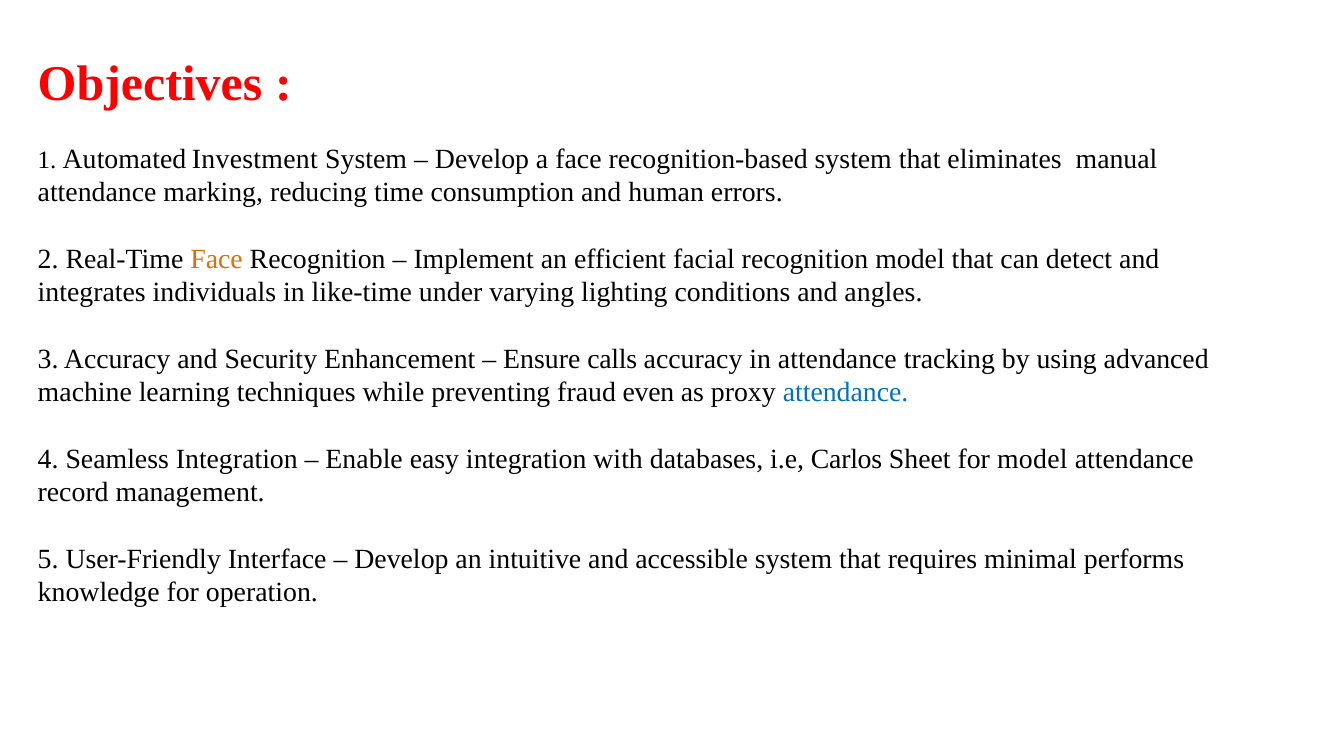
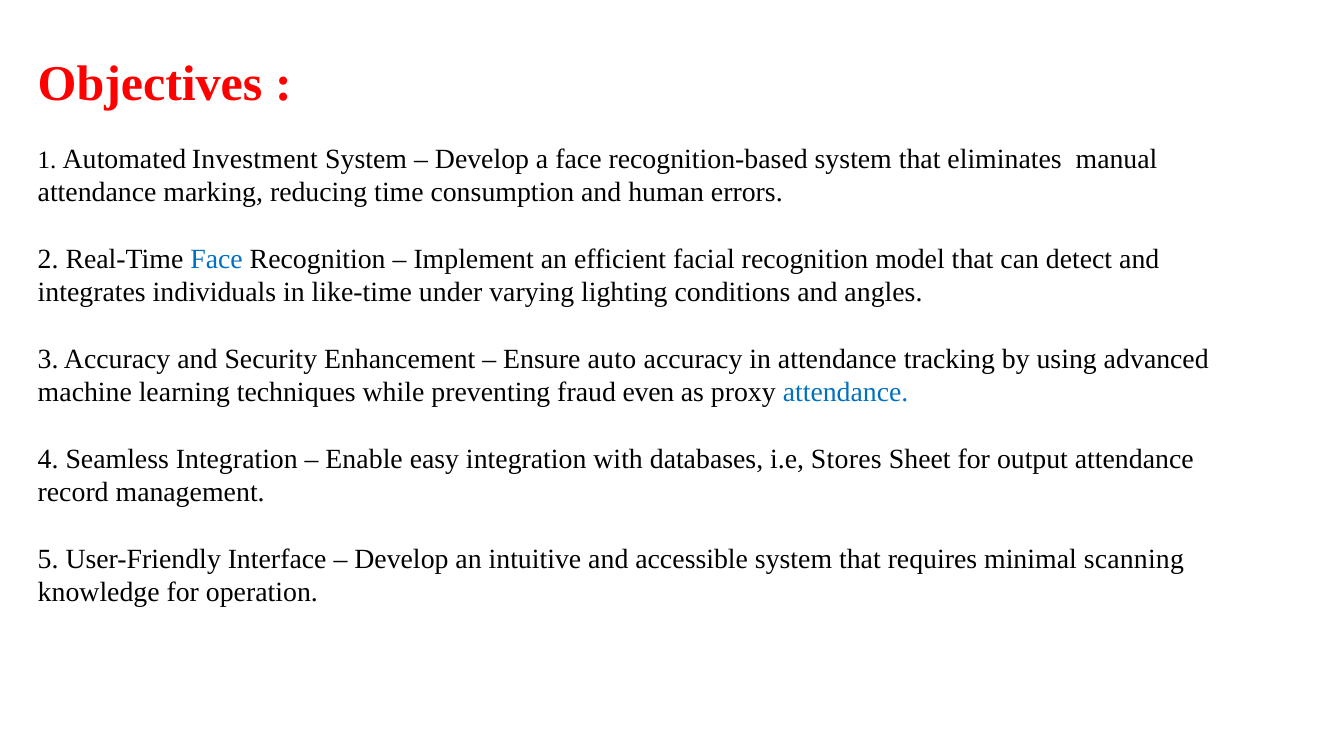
Face at (217, 259) colour: orange -> blue
calls: calls -> auto
Carlos: Carlos -> Stores
for model: model -> output
performs: performs -> scanning
